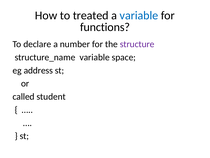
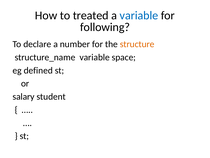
functions: functions -> following
structure colour: purple -> orange
address: address -> defined
called: called -> salary
